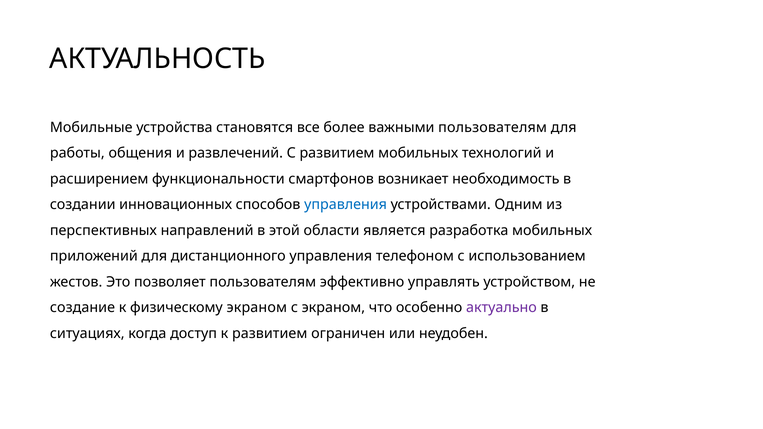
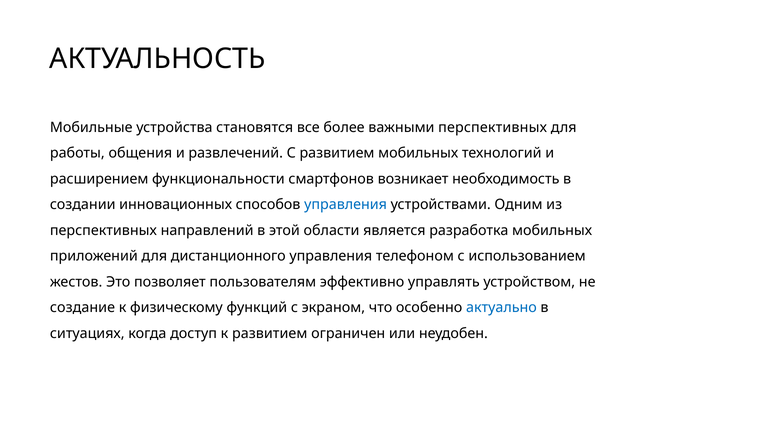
важными пользователям: пользователям -> перспективных
физическому экраном: экраном -> функций
актуально colour: purple -> blue
